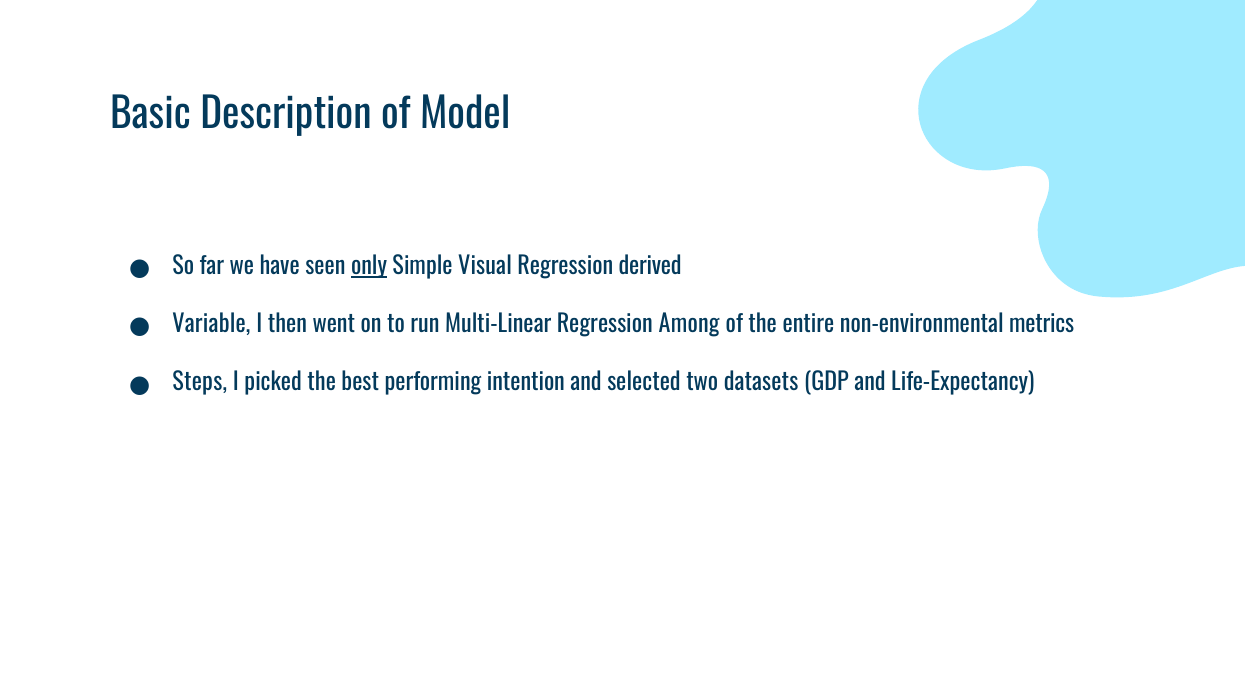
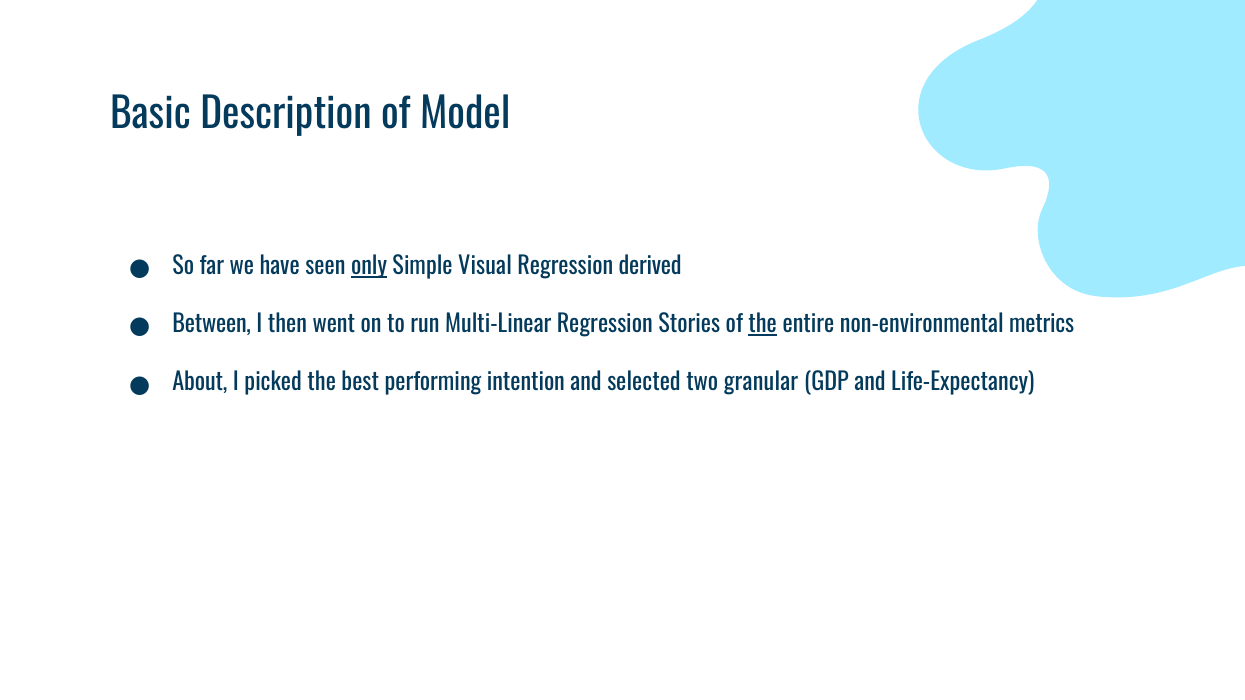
Variable: Variable -> Between
Among: Among -> Stories
the at (763, 325) underline: none -> present
Steps: Steps -> About
datasets: datasets -> granular
